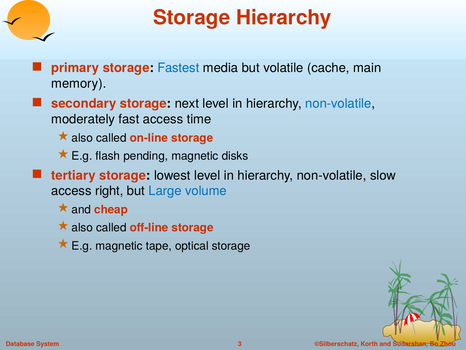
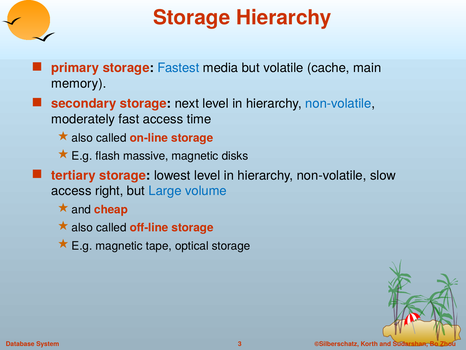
pending: pending -> massive
